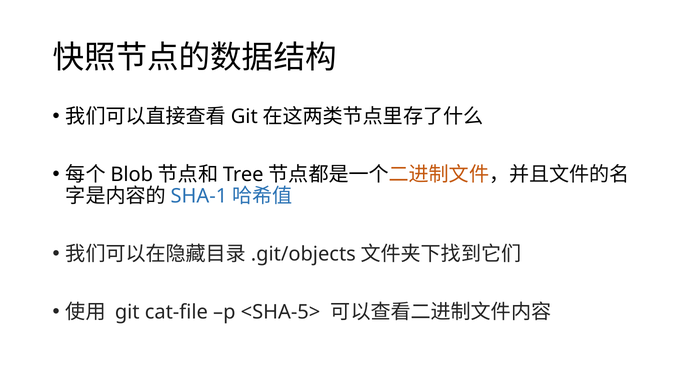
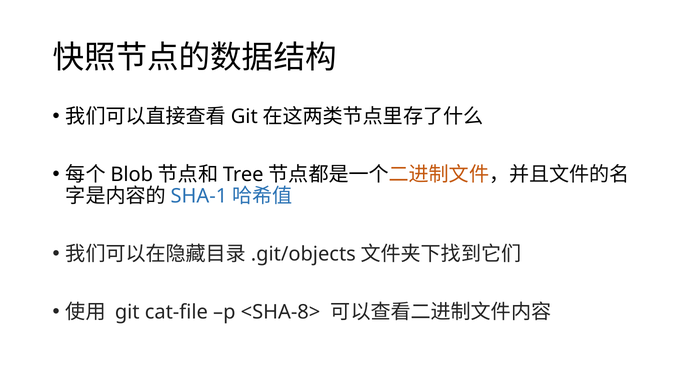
<SHA-5>: <SHA-5> -> <SHA-8>
